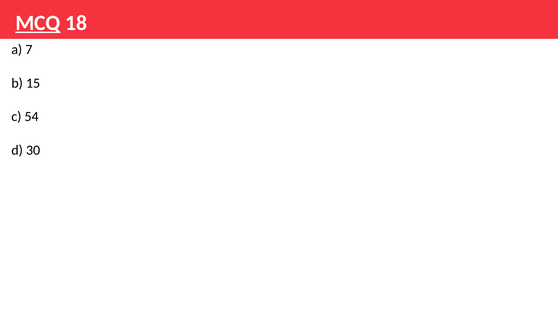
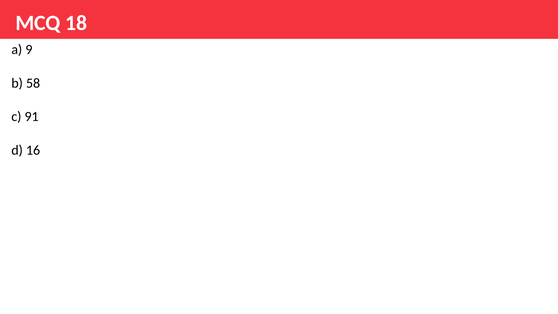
MCQ underline: present -> none
7: 7 -> 9
15: 15 -> 58
54: 54 -> 91
30: 30 -> 16
